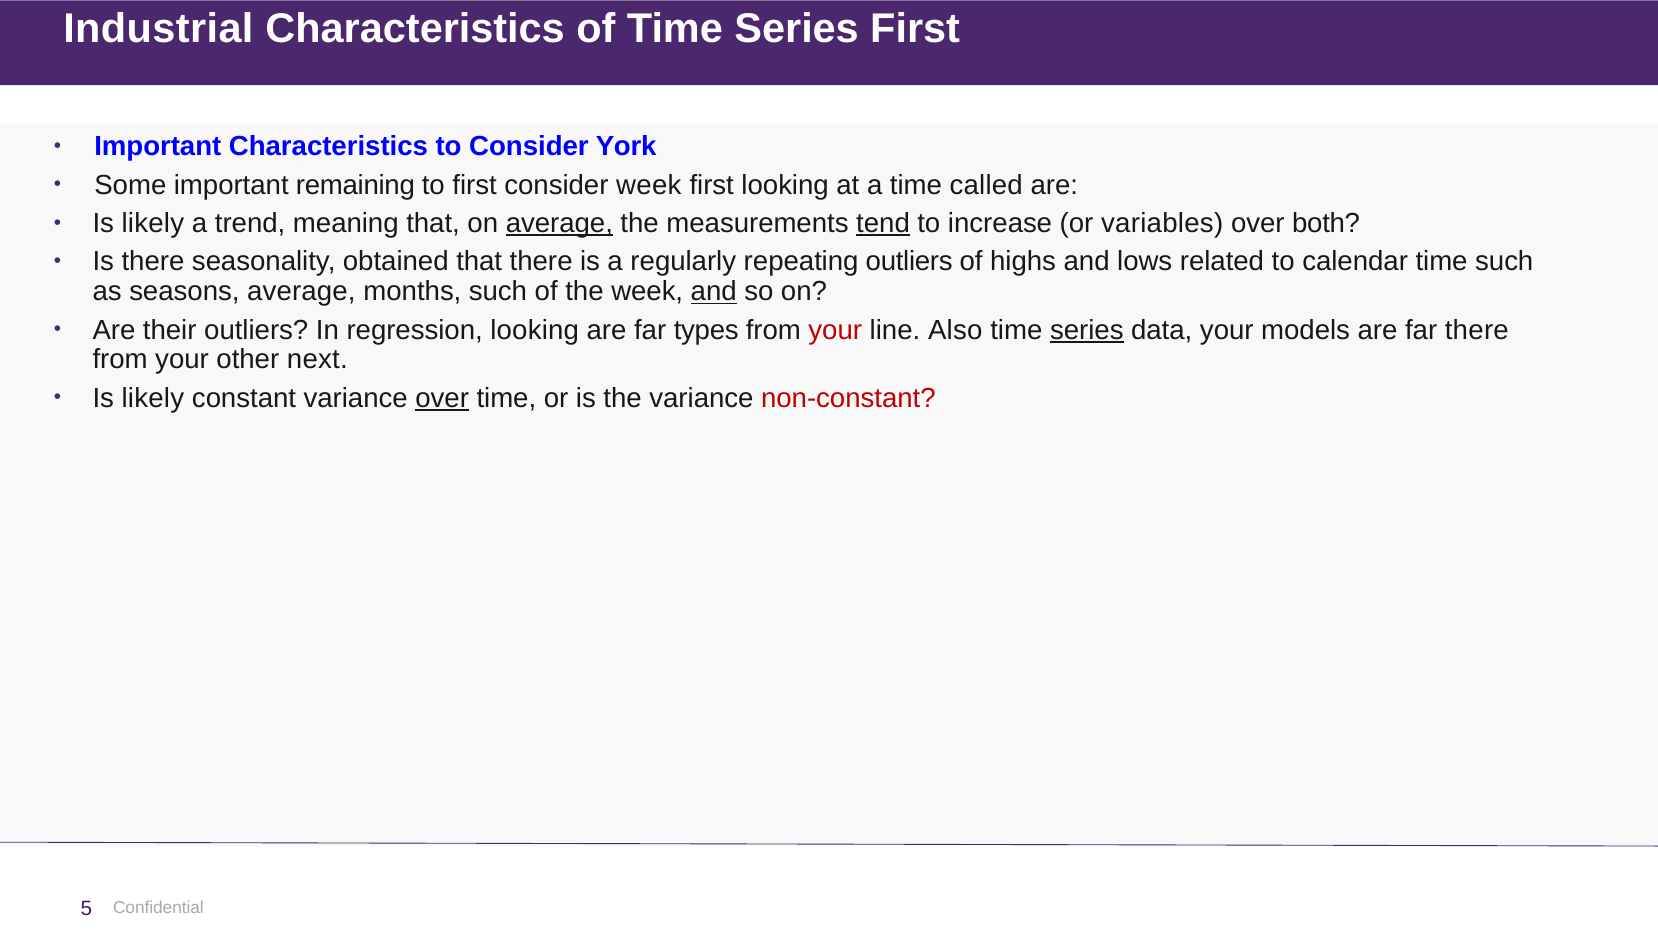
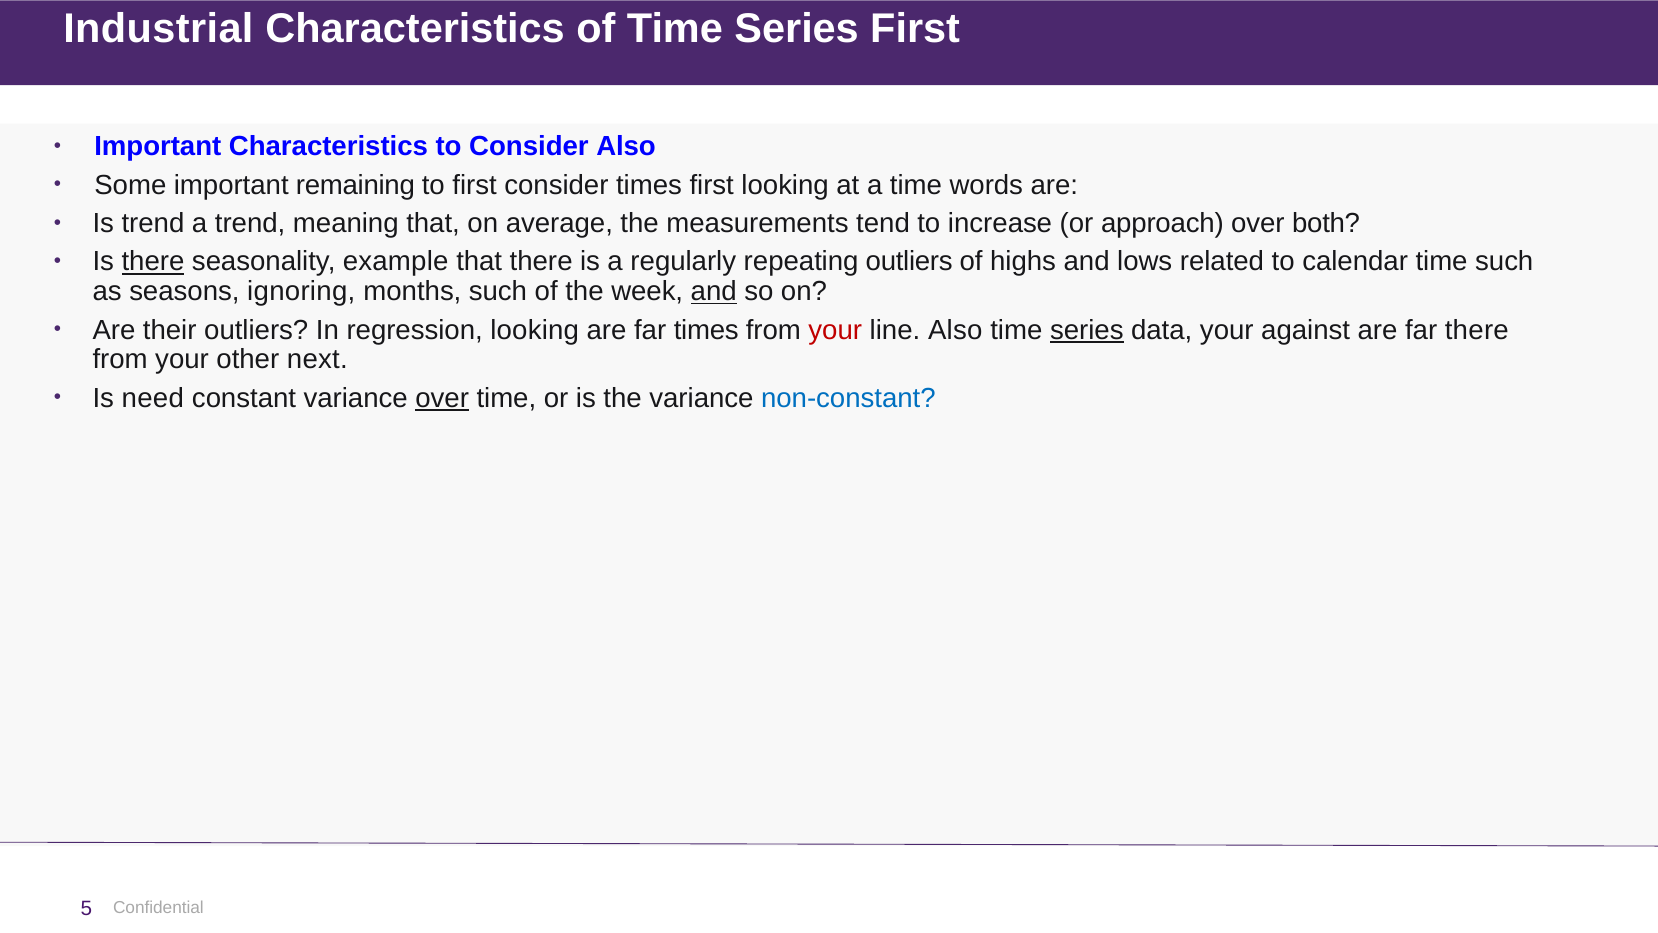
Consider York: York -> Also
consider week: week -> times
called: called -> words
likely at (153, 223): likely -> trend
average at (559, 223) underline: present -> none
tend underline: present -> none
variables: variables -> approach
there at (153, 262) underline: none -> present
obtained: obtained -> example
seasons average: average -> ignoring
far types: types -> times
models: models -> against
likely at (153, 398): likely -> need
non-constant colour: red -> blue
